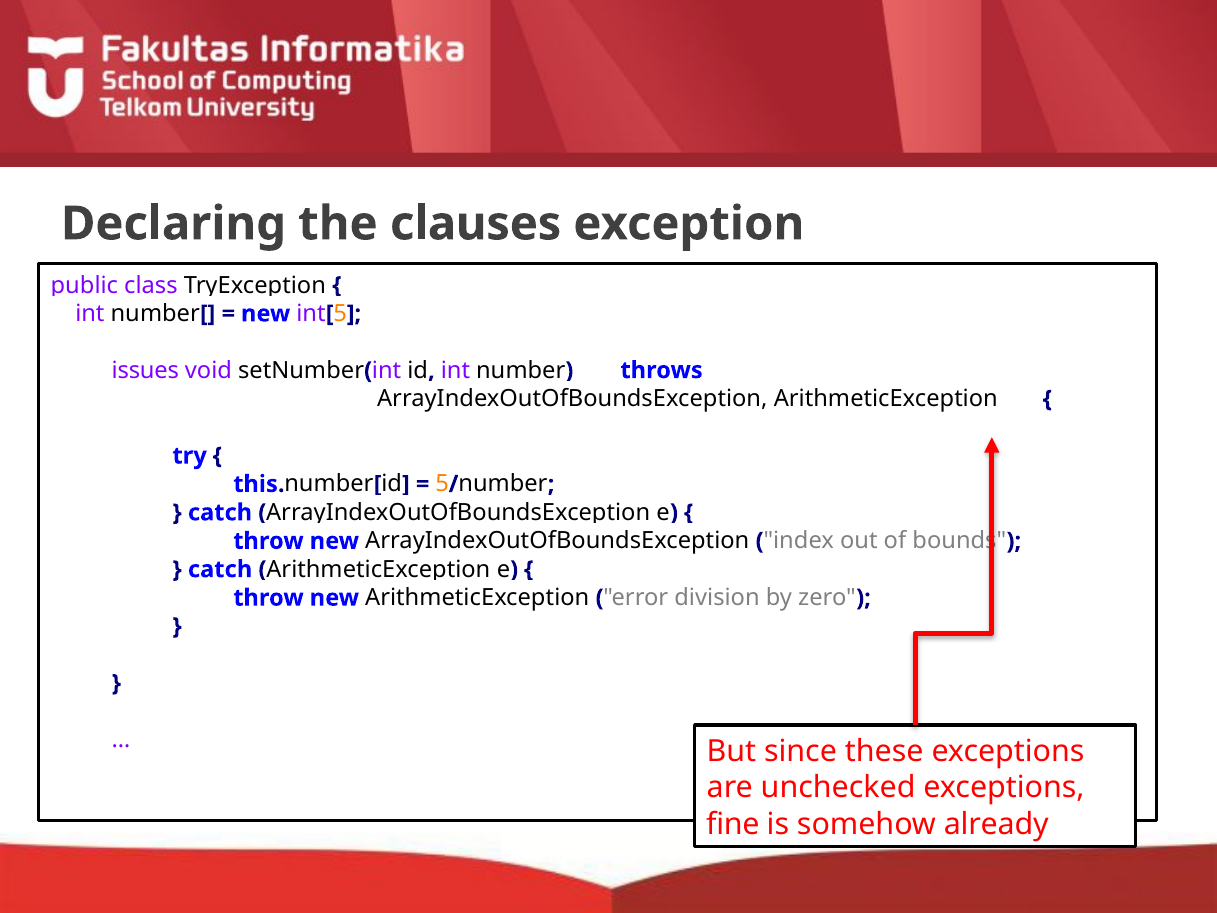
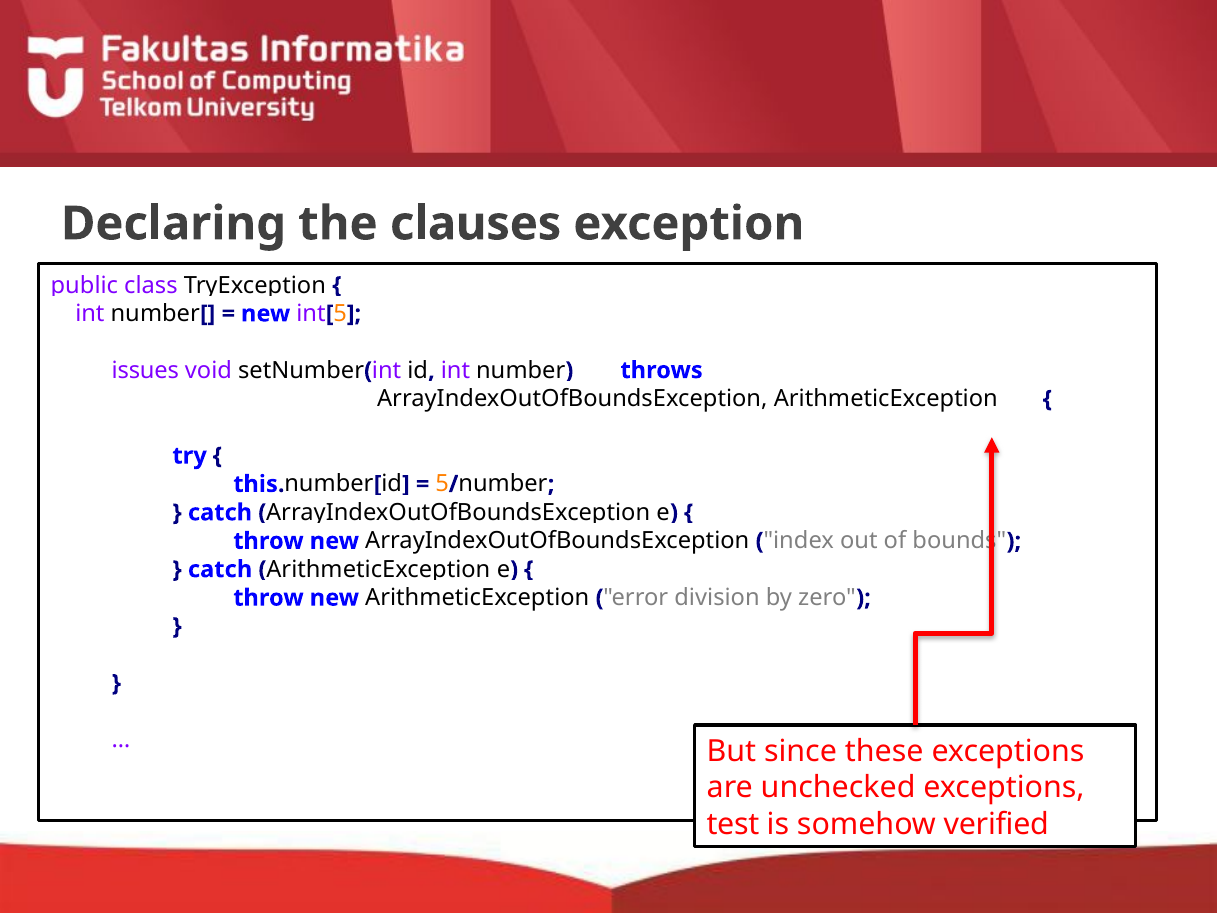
fine: fine -> test
already: already -> verified
